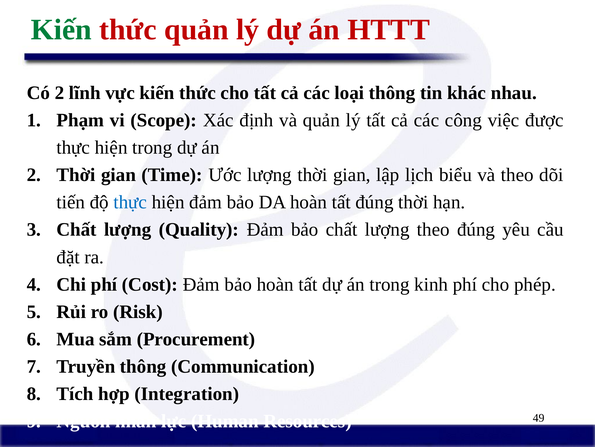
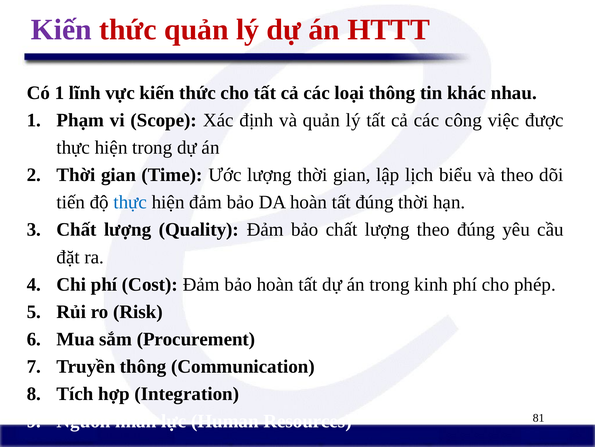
Kiến at (61, 30) colour: green -> purple
Có 2: 2 -> 1
49: 49 -> 81
